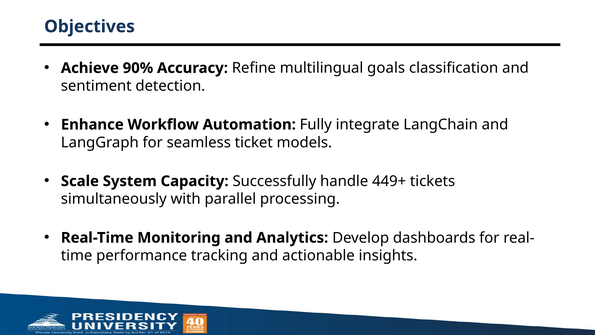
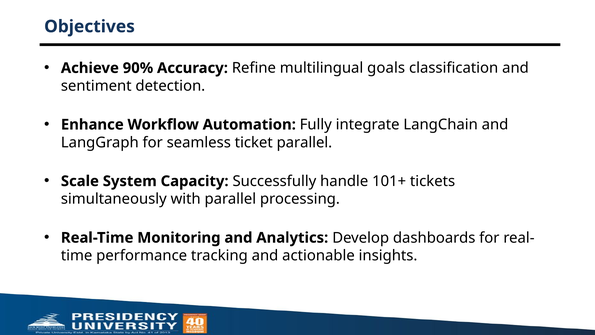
ticket models: models -> parallel
449+: 449+ -> 101+
